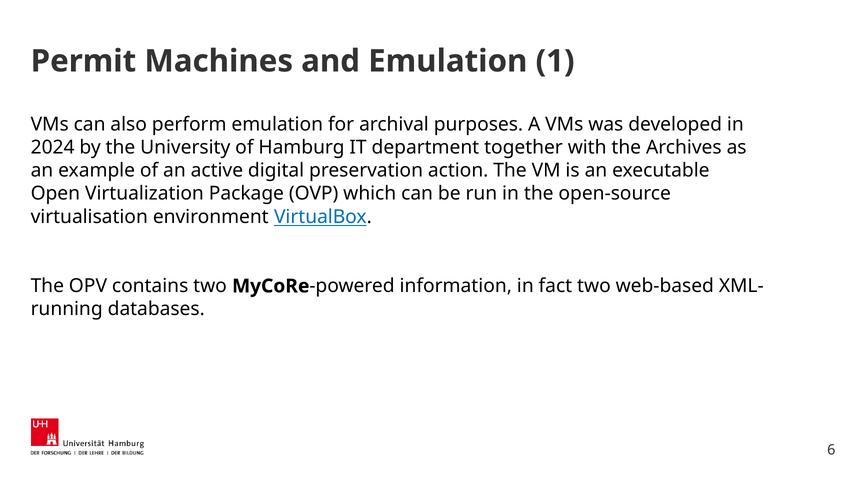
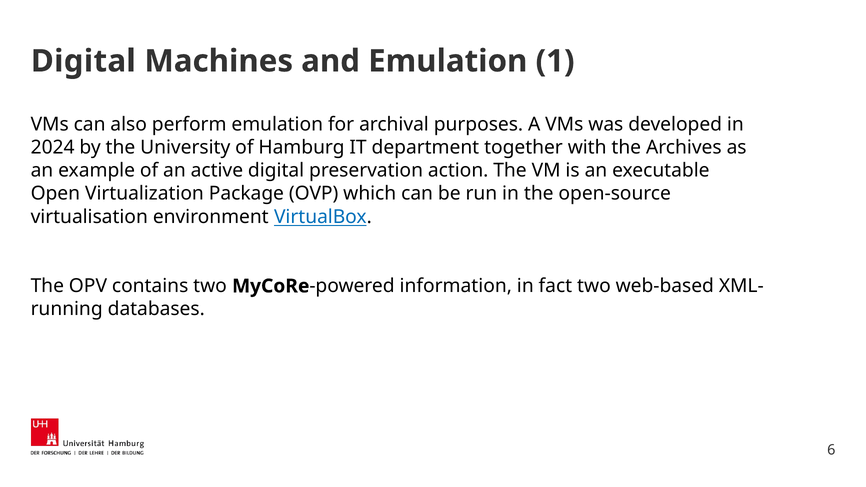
Permit at (83, 61): Permit -> Digital
